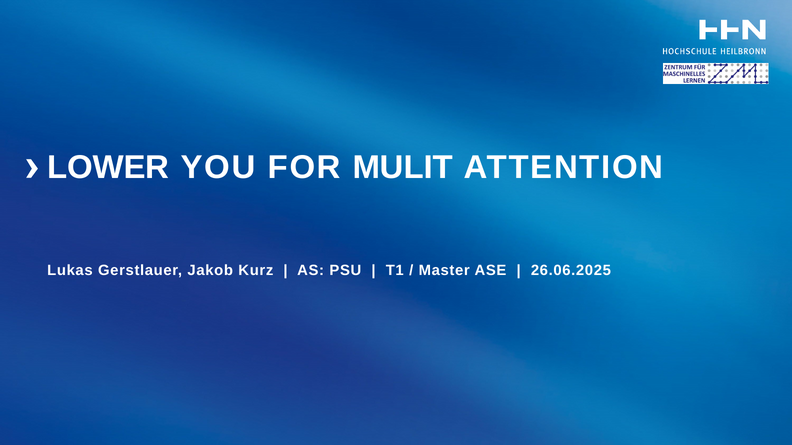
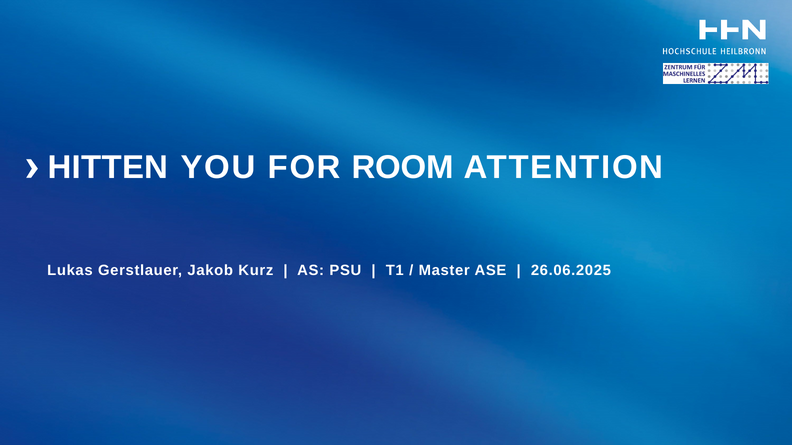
LOWER: LOWER -> HITTEN
MULIT: MULIT -> ROOM
